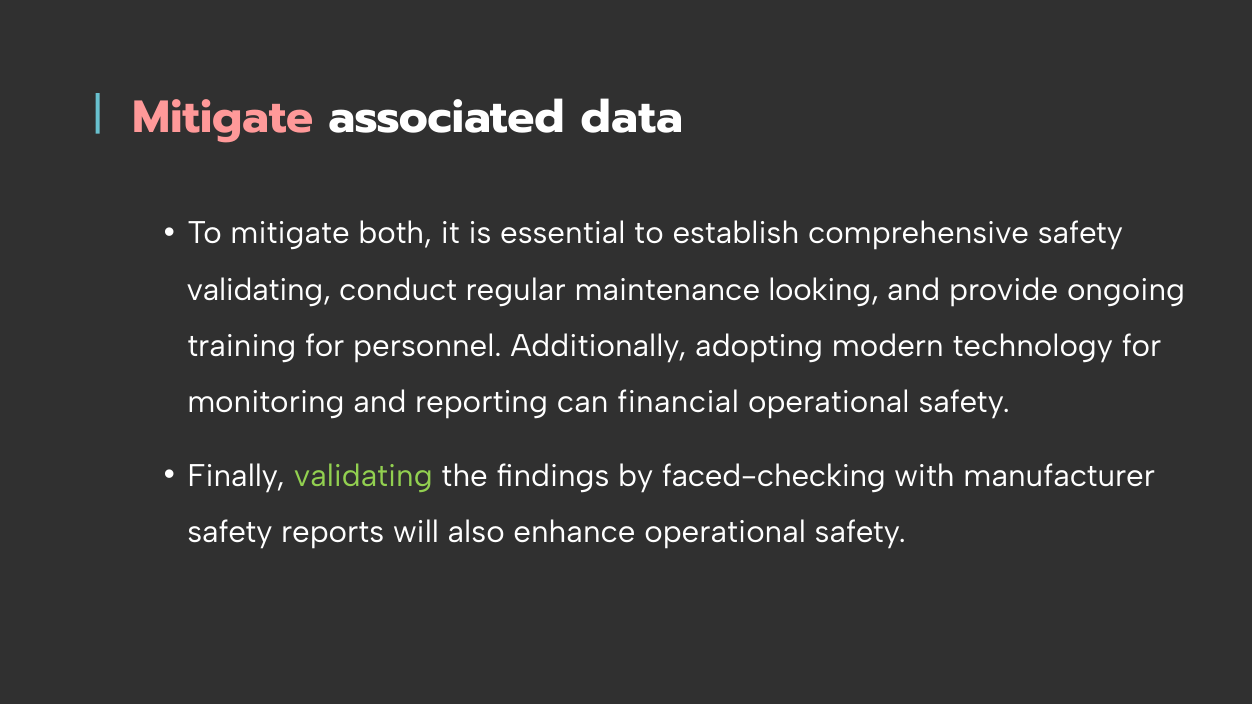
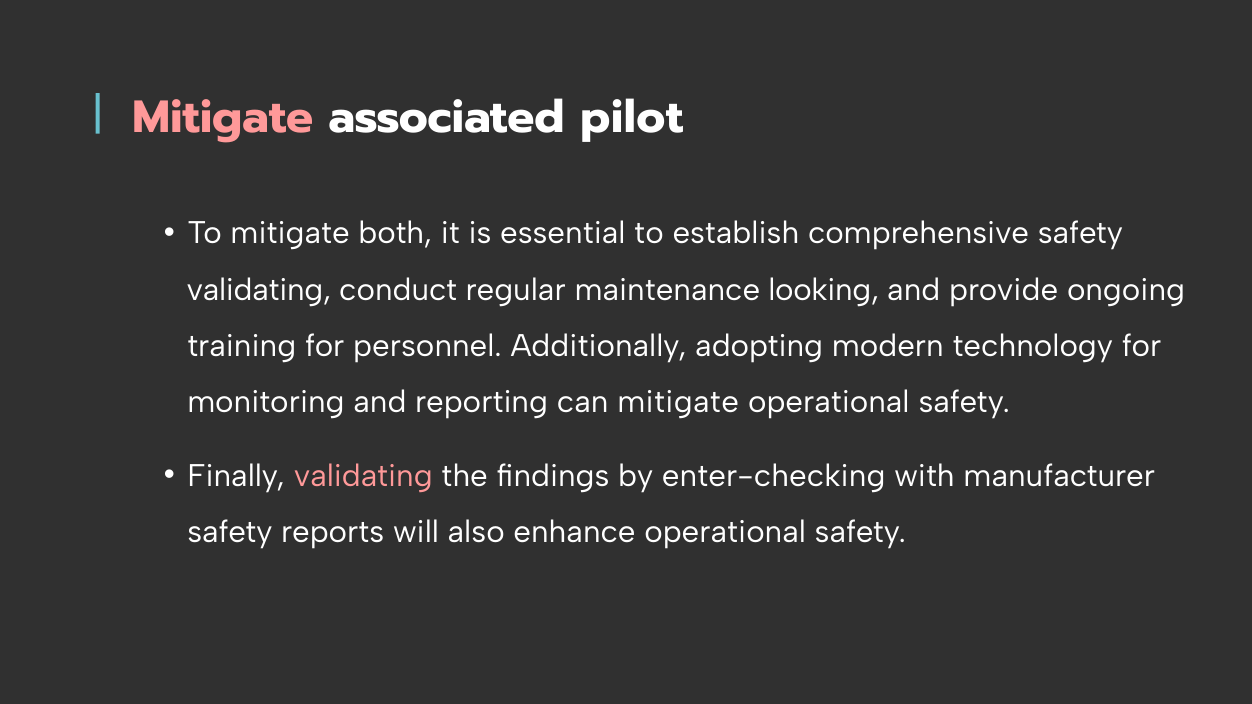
data: data -> pilot
can financial: financial -> mitigate
validating at (363, 476) colour: light green -> pink
faced-checking: faced-checking -> enter-checking
